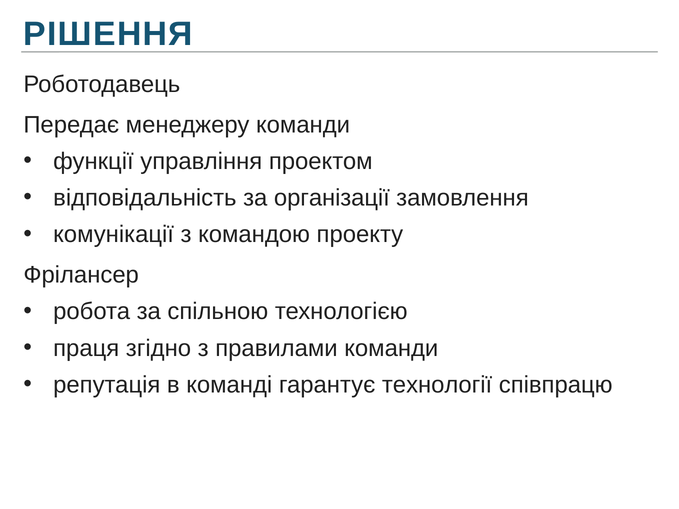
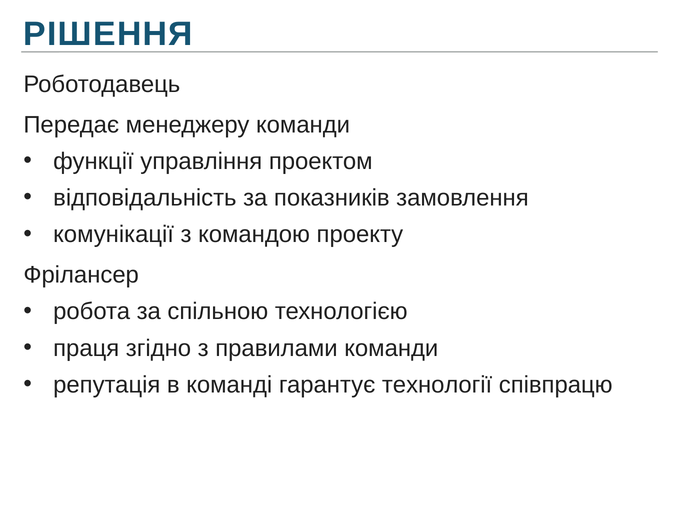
організації: організації -> показників
